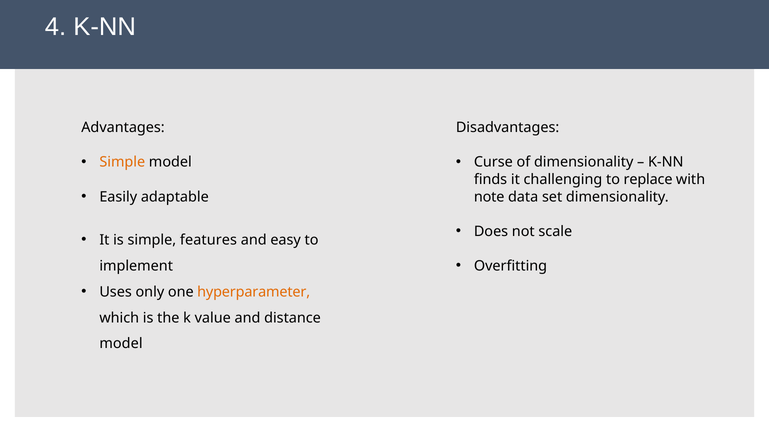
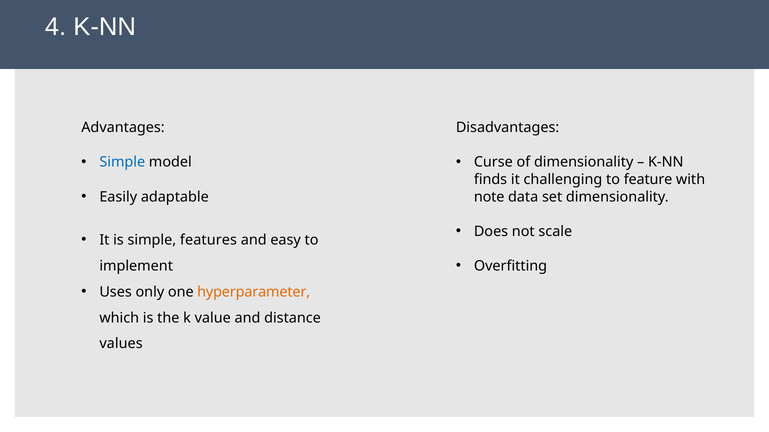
Simple at (122, 162) colour: orange -> blue
replace: replace -> feature
model at (121, 344): model -> values
